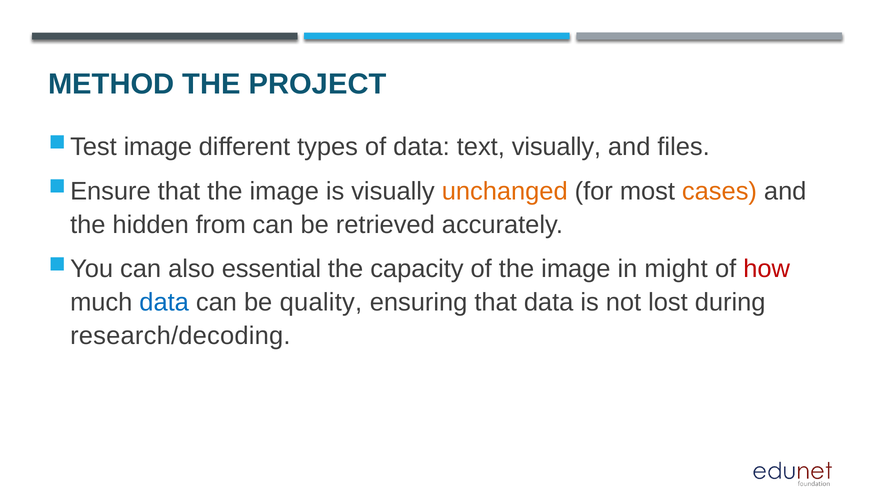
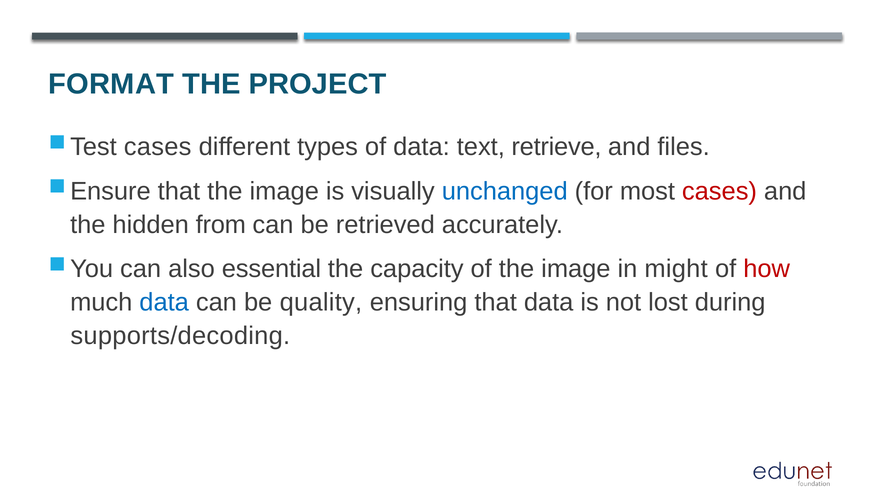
METHOD: METHOD -> FORMAT
image at (158, 147): image -> cases
text visually: visually -> retrieve
unchanged colour: orange -> blue
cases at (719, 191) colour: orange -> red
research/decoding: research/decoding -> supports/decoding
